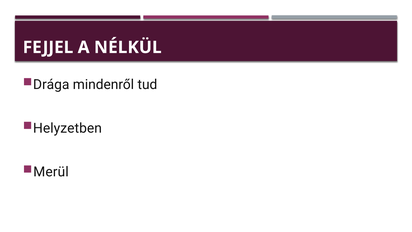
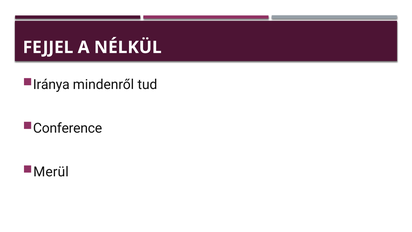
Drága: Drága -> Iránya
Helyzetben: Helyzetben -> Conference
